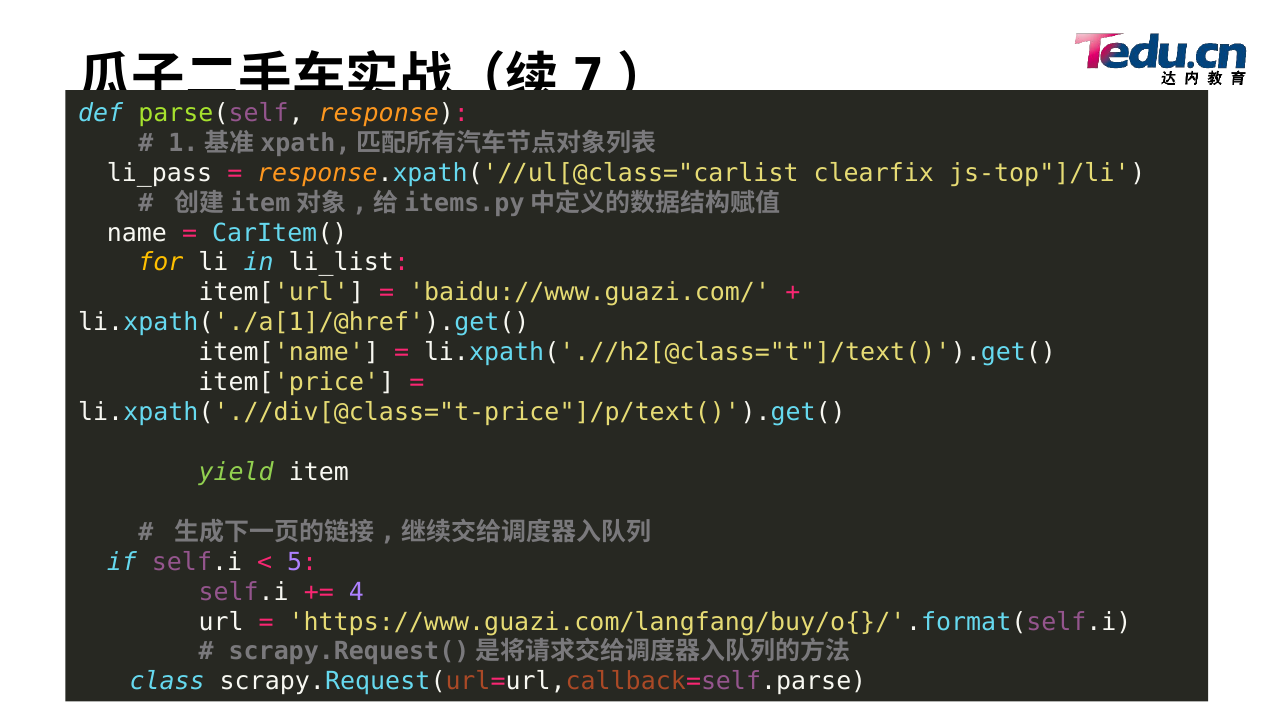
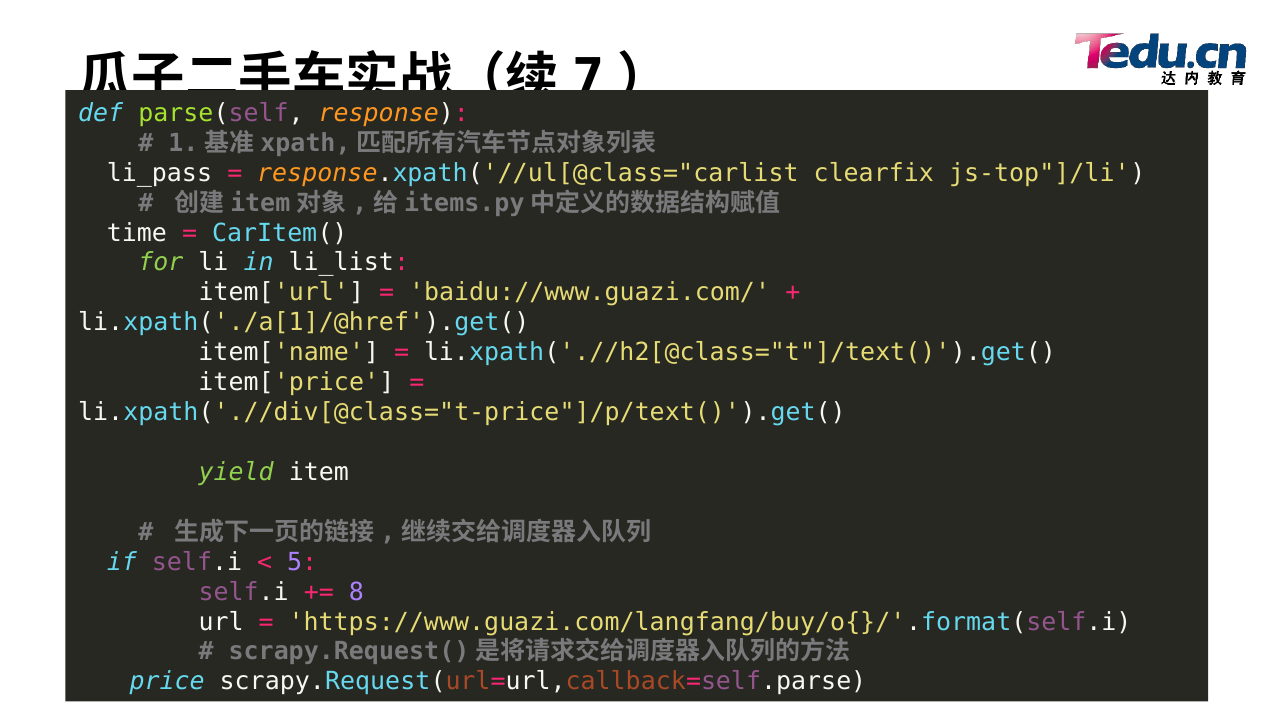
name: name -> time
for colour: yellow -> light green
4: 4 -> 8
class: class -> price
